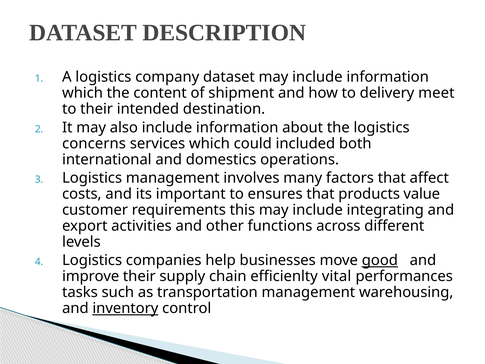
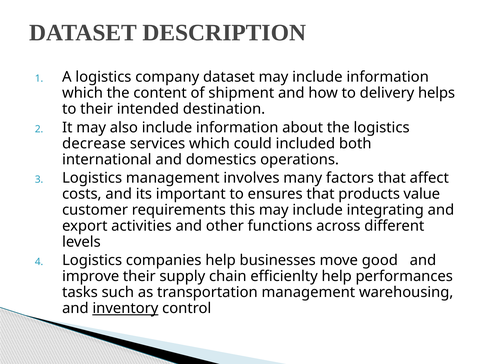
meet: meet -> helps
concerns: concerns -> decrease
good underline: present -> none
efficienlty vital: vital -> help
